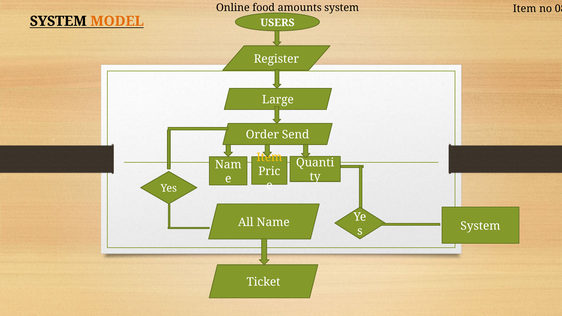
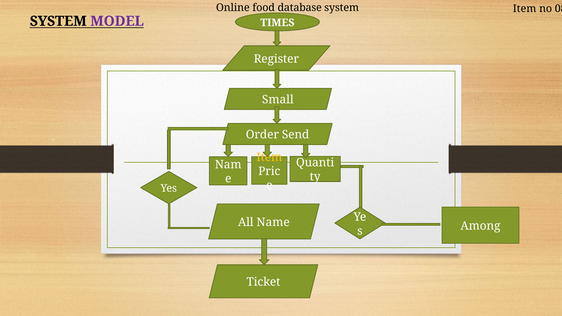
amounts: amounts -> database
MODEL colour: orange -> purple
USERS: USERS -> TIMES
Large: Large -> Small
System at (480, 226): System -> Among
